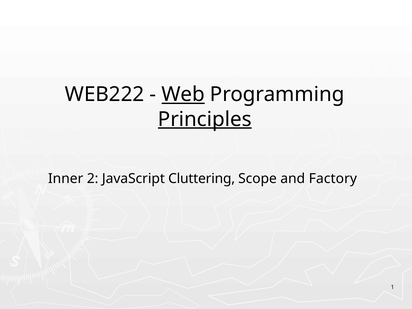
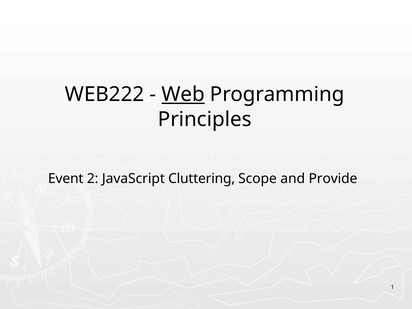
Principles underline: present -> none
Inner: Inner -> Event
Factory: Factory -> Provide
